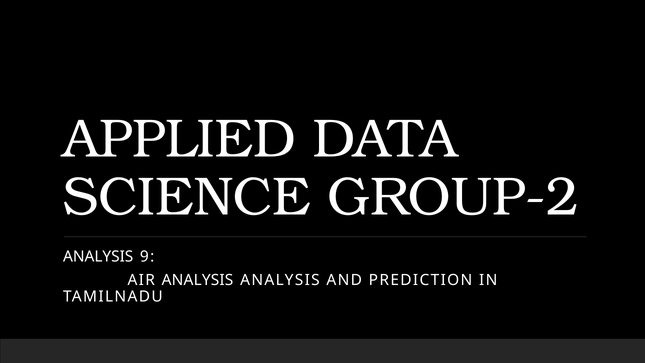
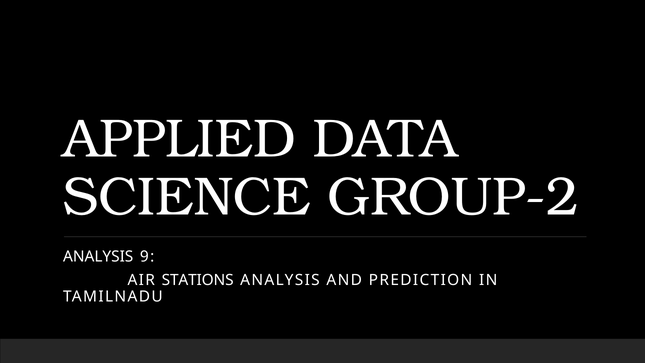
AIR ANALYSIS: ANALYSIS -> STATIONS
